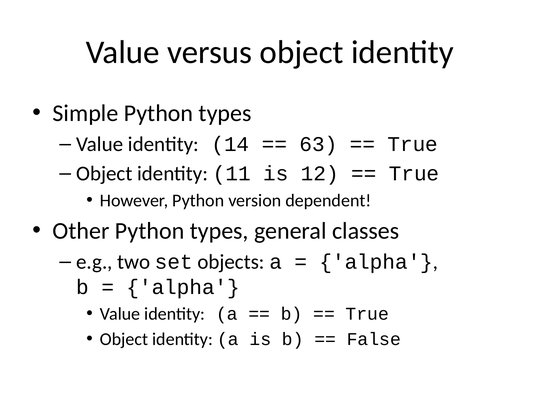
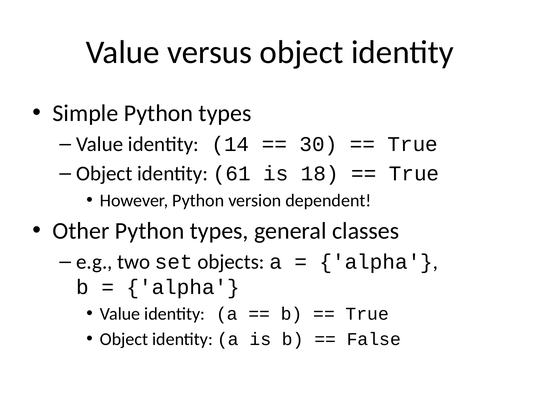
63: 63 -> 30
11: 11 -> 61
12: 12 -> 18
